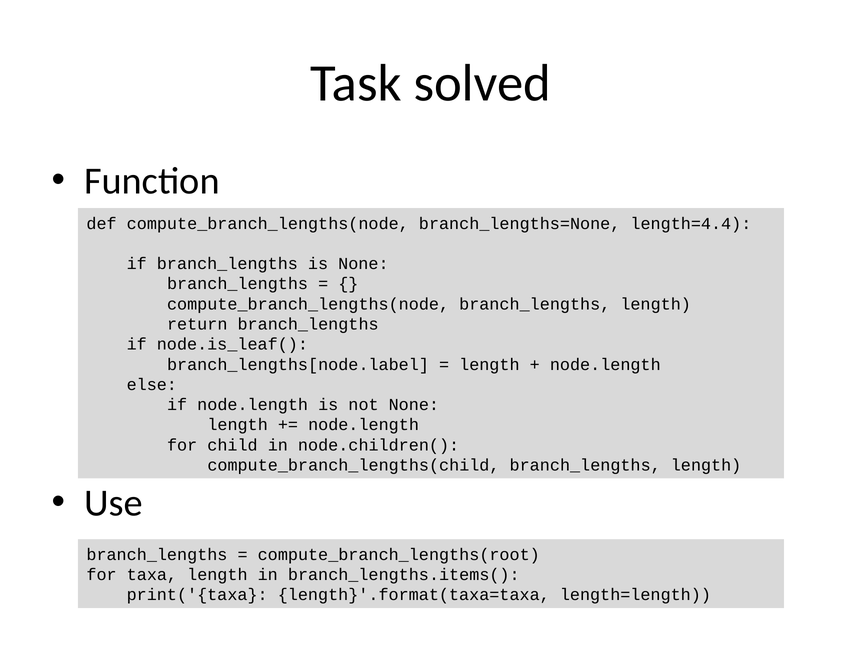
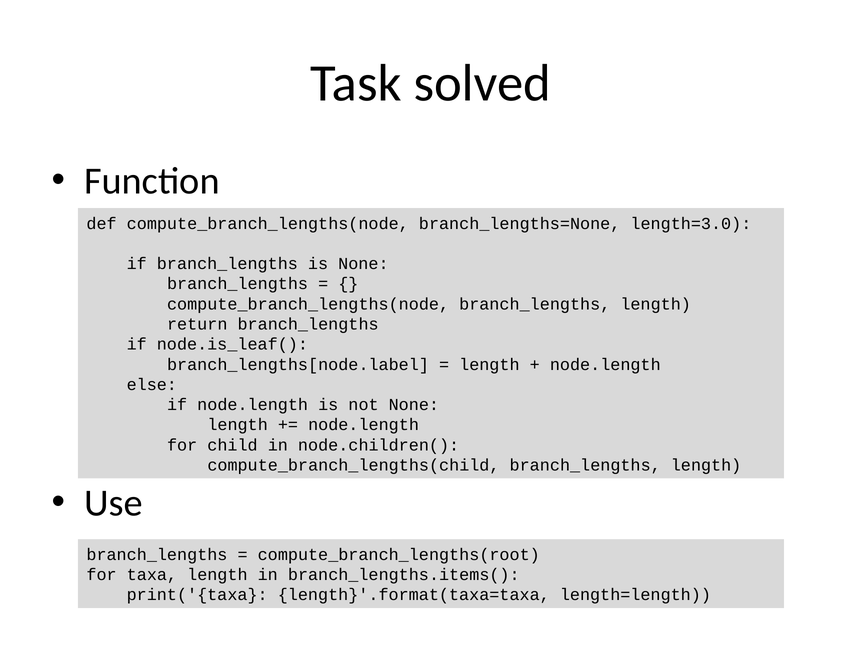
length=4.4: length=4.4 -> length=3.0
